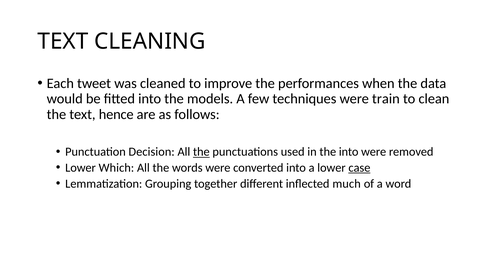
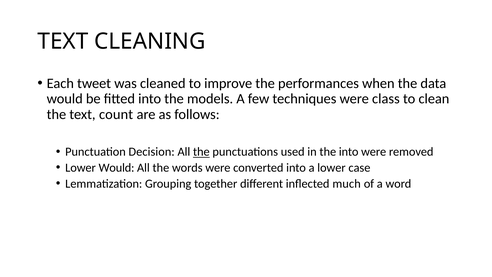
train: train -> class
hence: hence -> count
Lower Which: Which -> Would
case underline: present -> none
